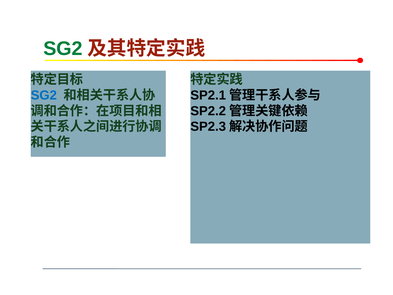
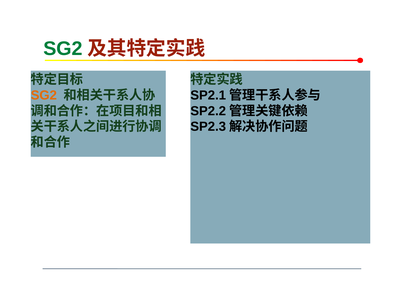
SG2 at (44, 95) colour: blue -> orange
